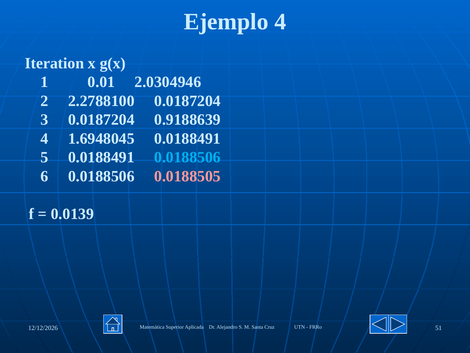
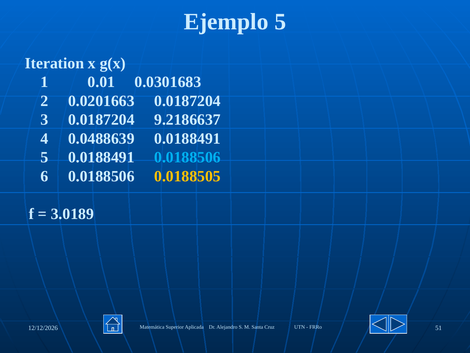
Ejemplo 4: 4 -> 5
2.0304946: 2.0304946 -> 0.0301683
2.2788100: 2.2788100 -> 0.0201663
0.9188639: 0.9188639 -> 9.2186637
1.6948045: 1.6948045 -> 0.0488639
0.0188505 colour: pink -> yellow
0.0139: 0.0139 -> 3.0189
